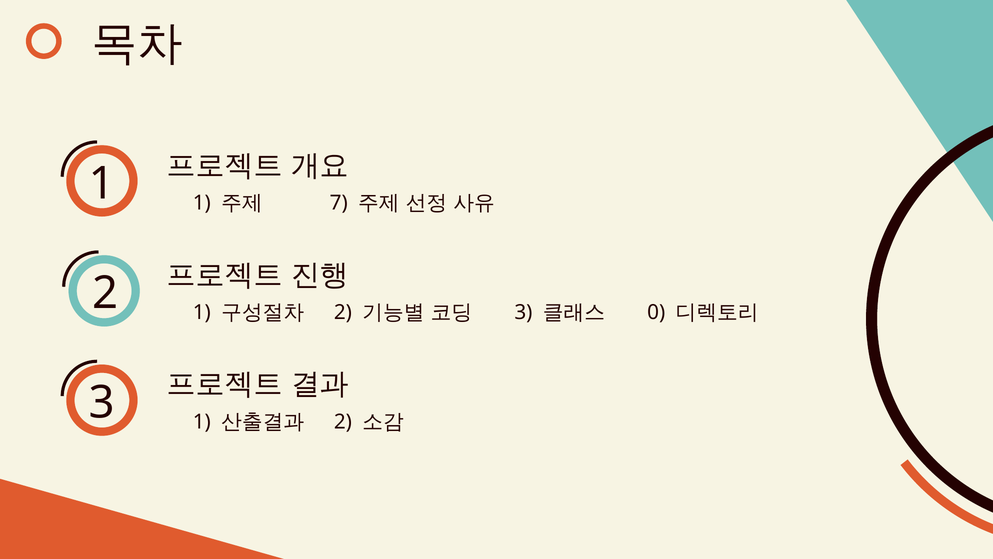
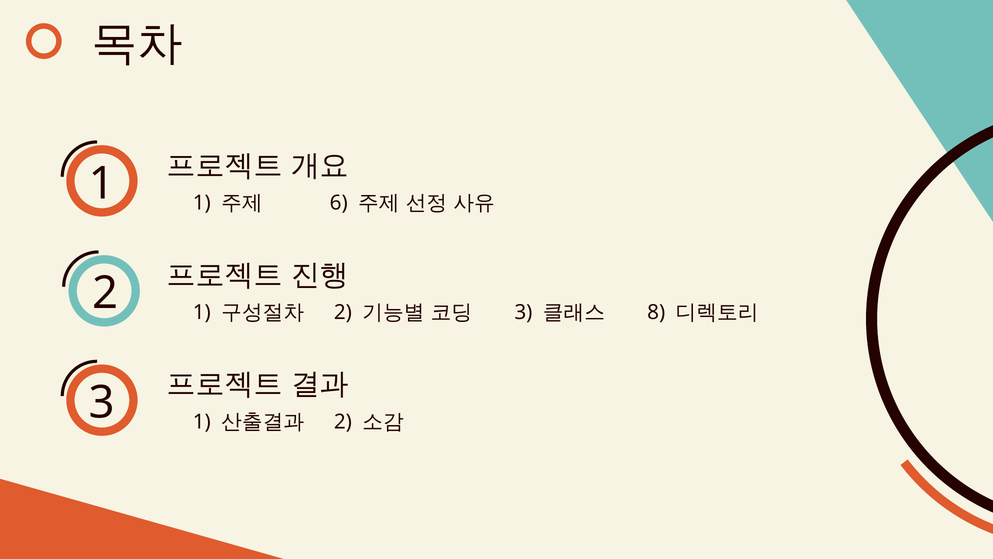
7: 7 -> 6
0: 0 -> 8
